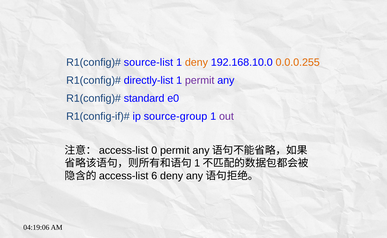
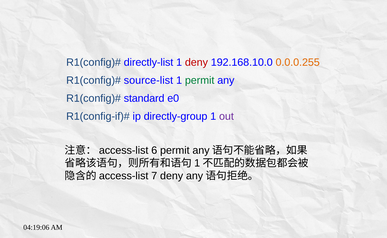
source-list: source-list -> directly-list
deny at (196, 63) colour: orange -> red
directly-list: directly-list -> source-list
permit at (200, 80) colour: purple -> green
source-group: source-group -> directly-group
0: 0 -> 6
6: 6 -> 7
